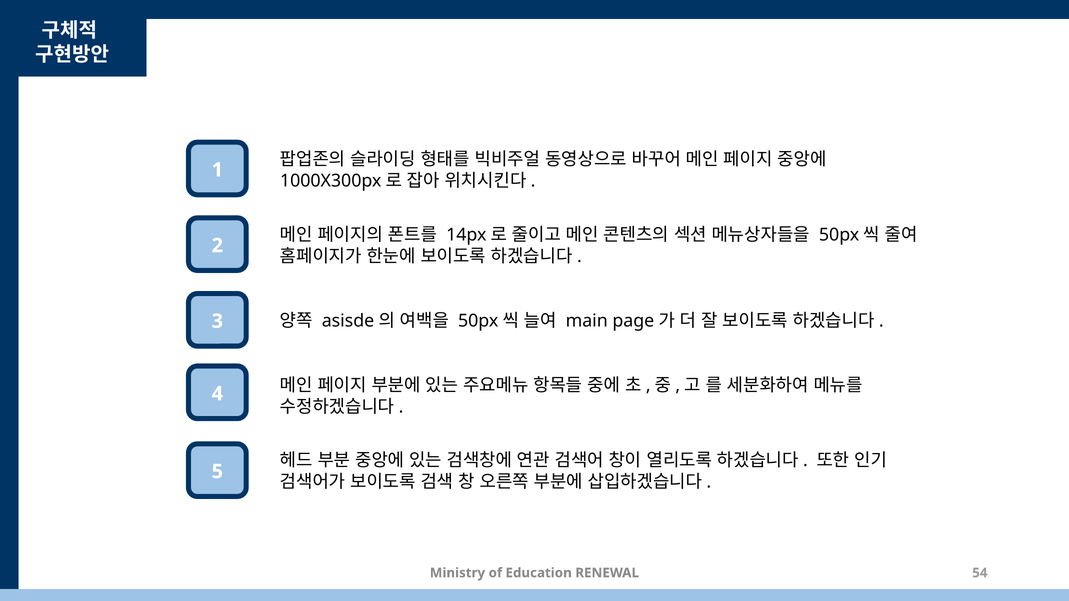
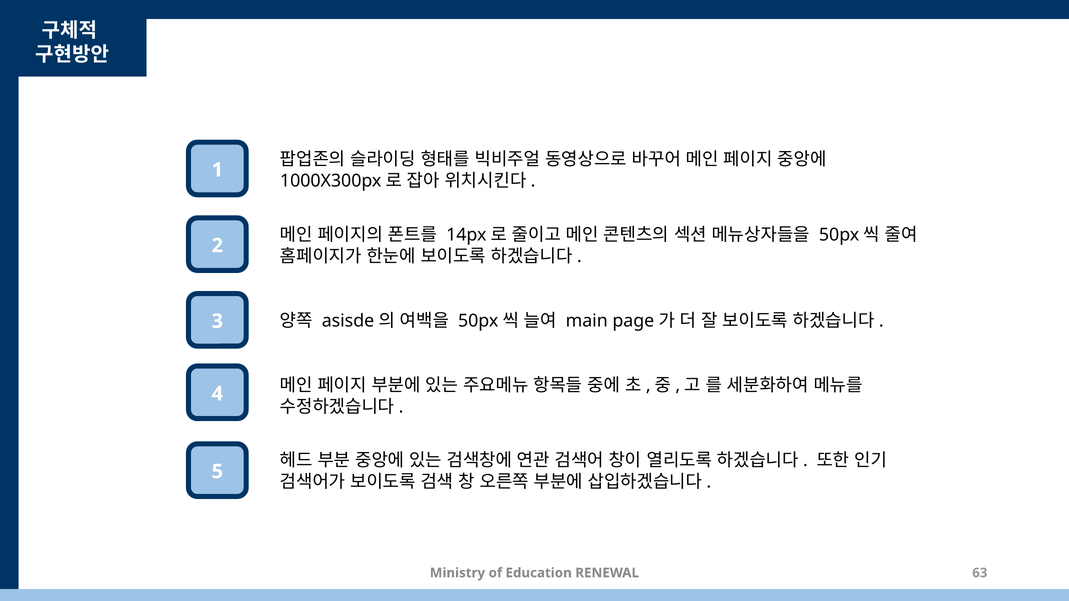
54: 54 -> 63
